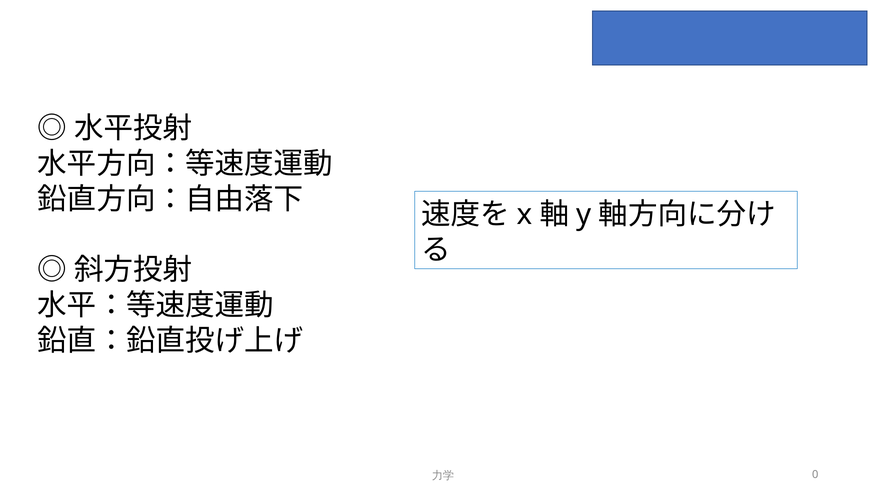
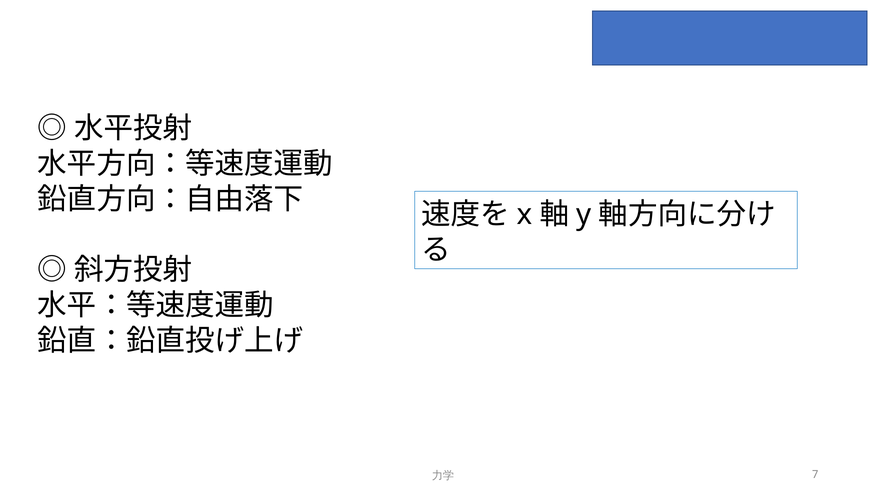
0: 0 -> 7
